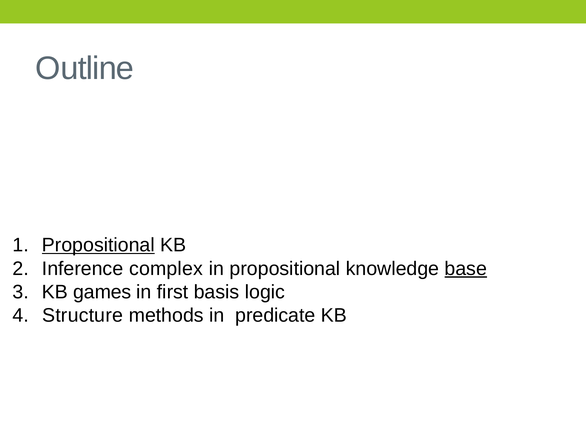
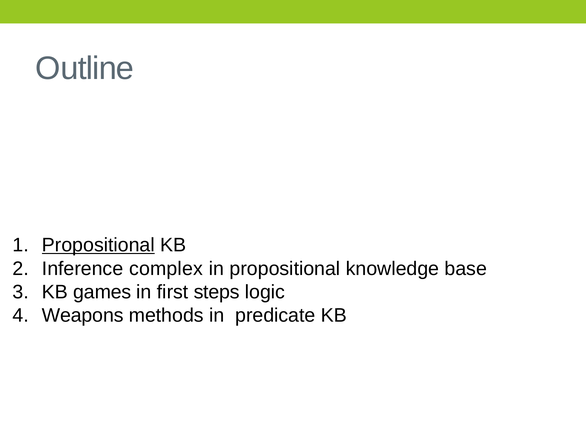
base underline: present -> none
basis: basis -> steps
Structure: Structure -> Weapons
